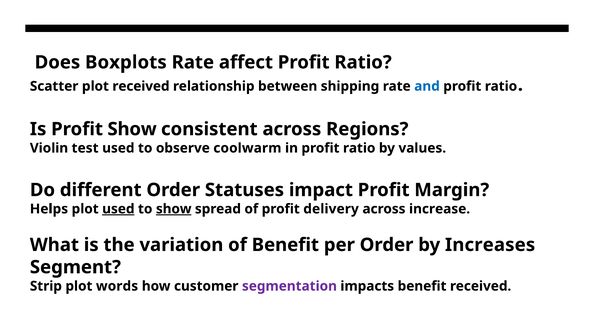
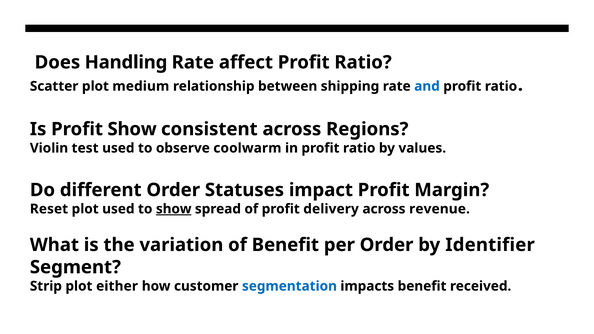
Boxplots: Boxplots -> Handling
plot received: received -> medium
Helps: Helps -> Reset
used at (118, 209) underline: present -> none
increase: increase -> revenue
Increases: Increases -> Identifier
words: words -> either
segmentation colour: purple -> blue
